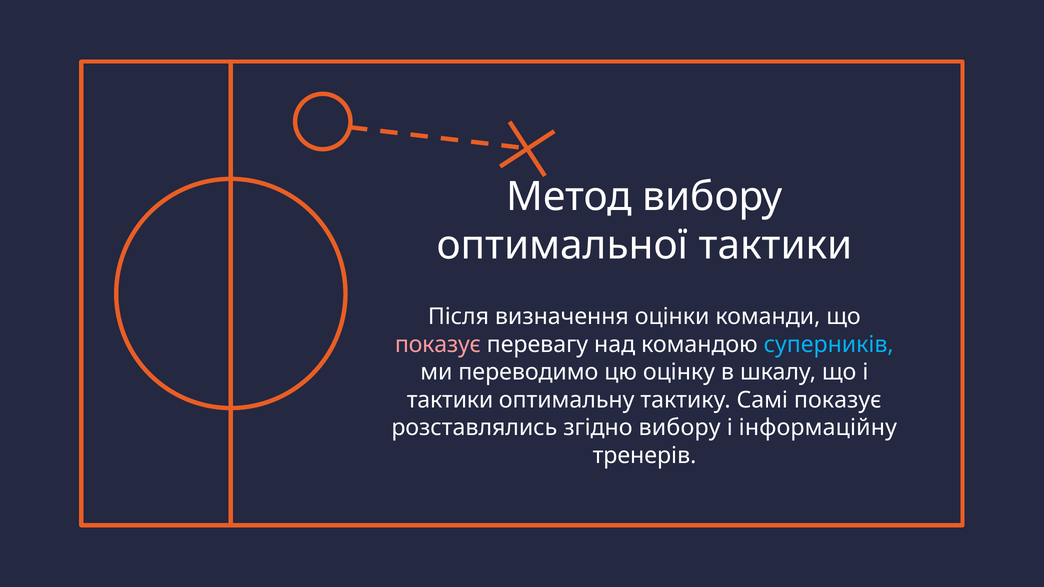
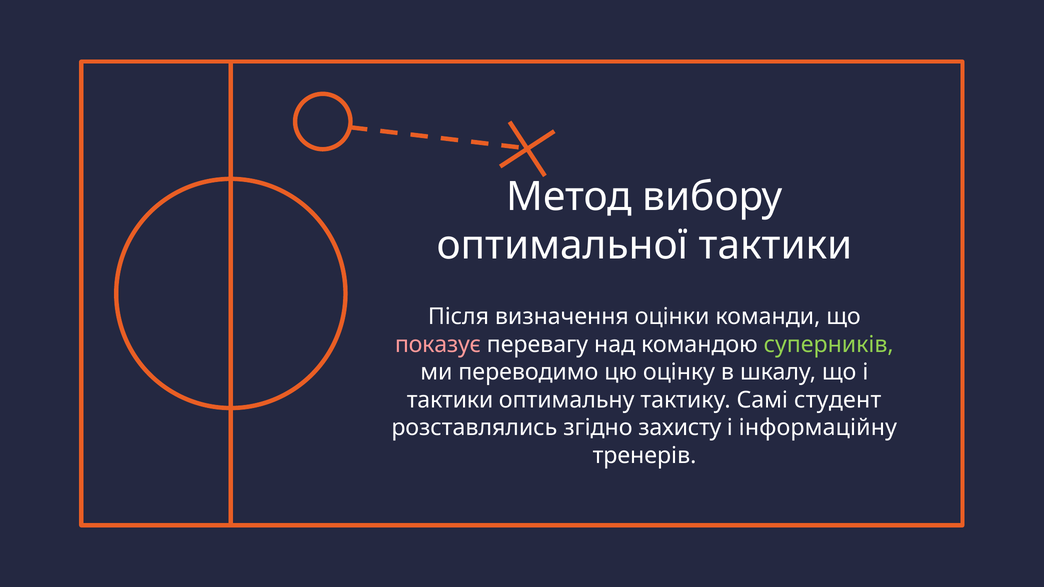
суперників colour: light blue -> light green
Самі показує: показує -> студент
згідно вибору: вибору -> захисту
